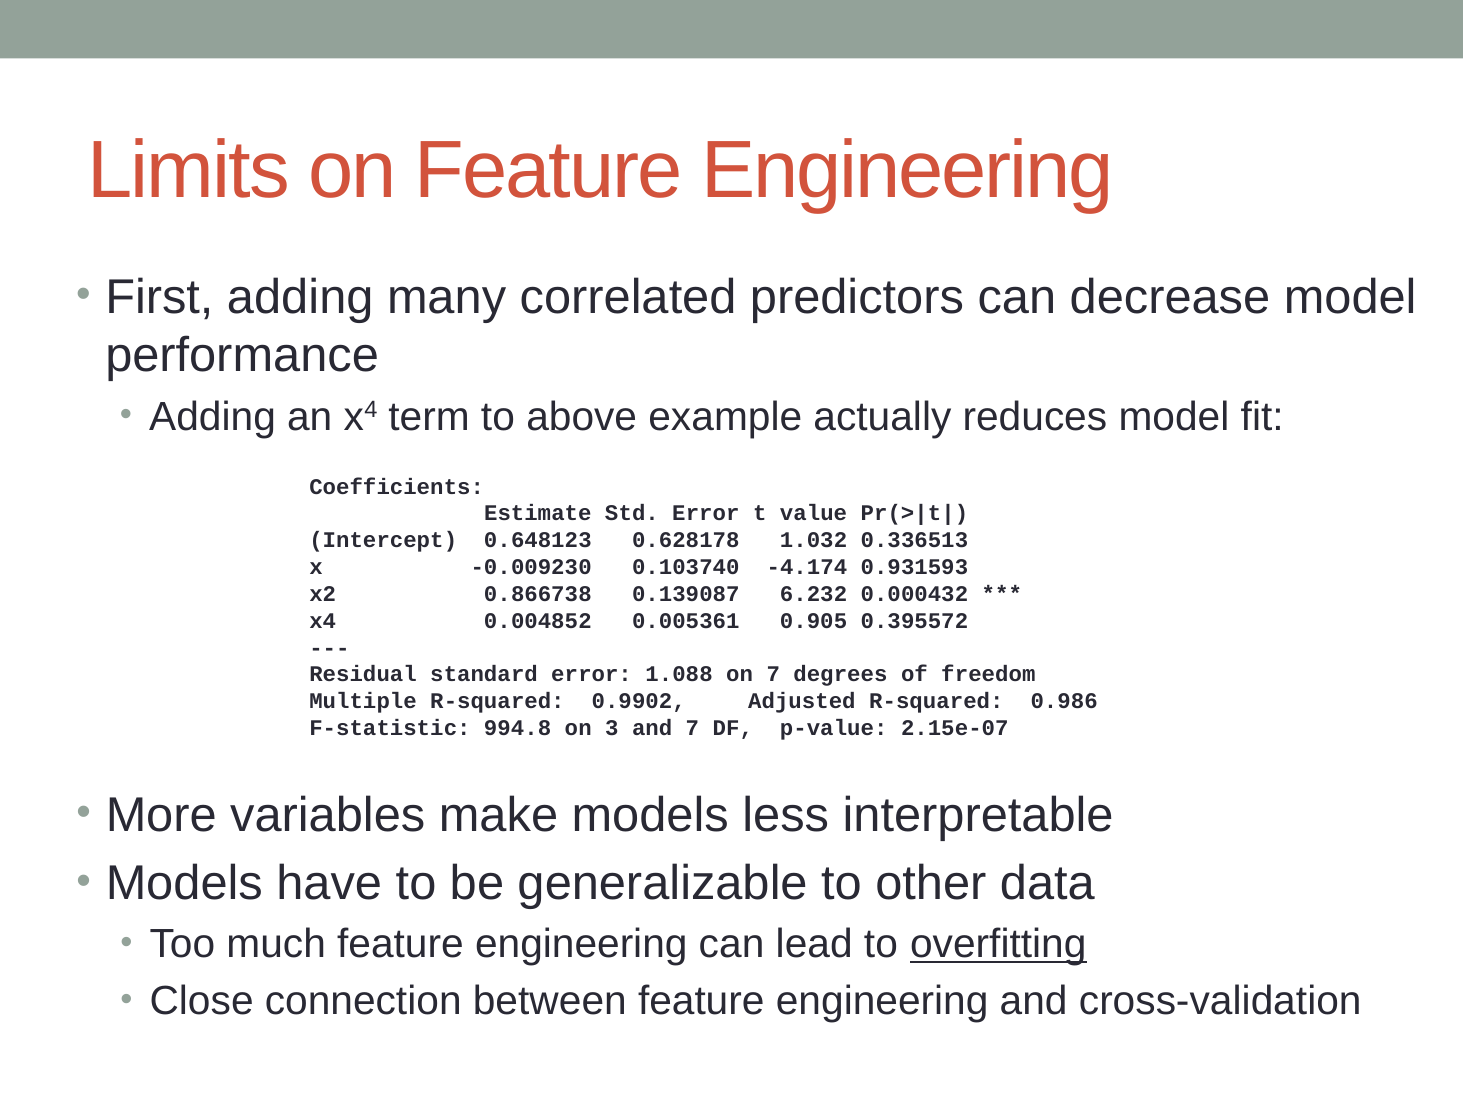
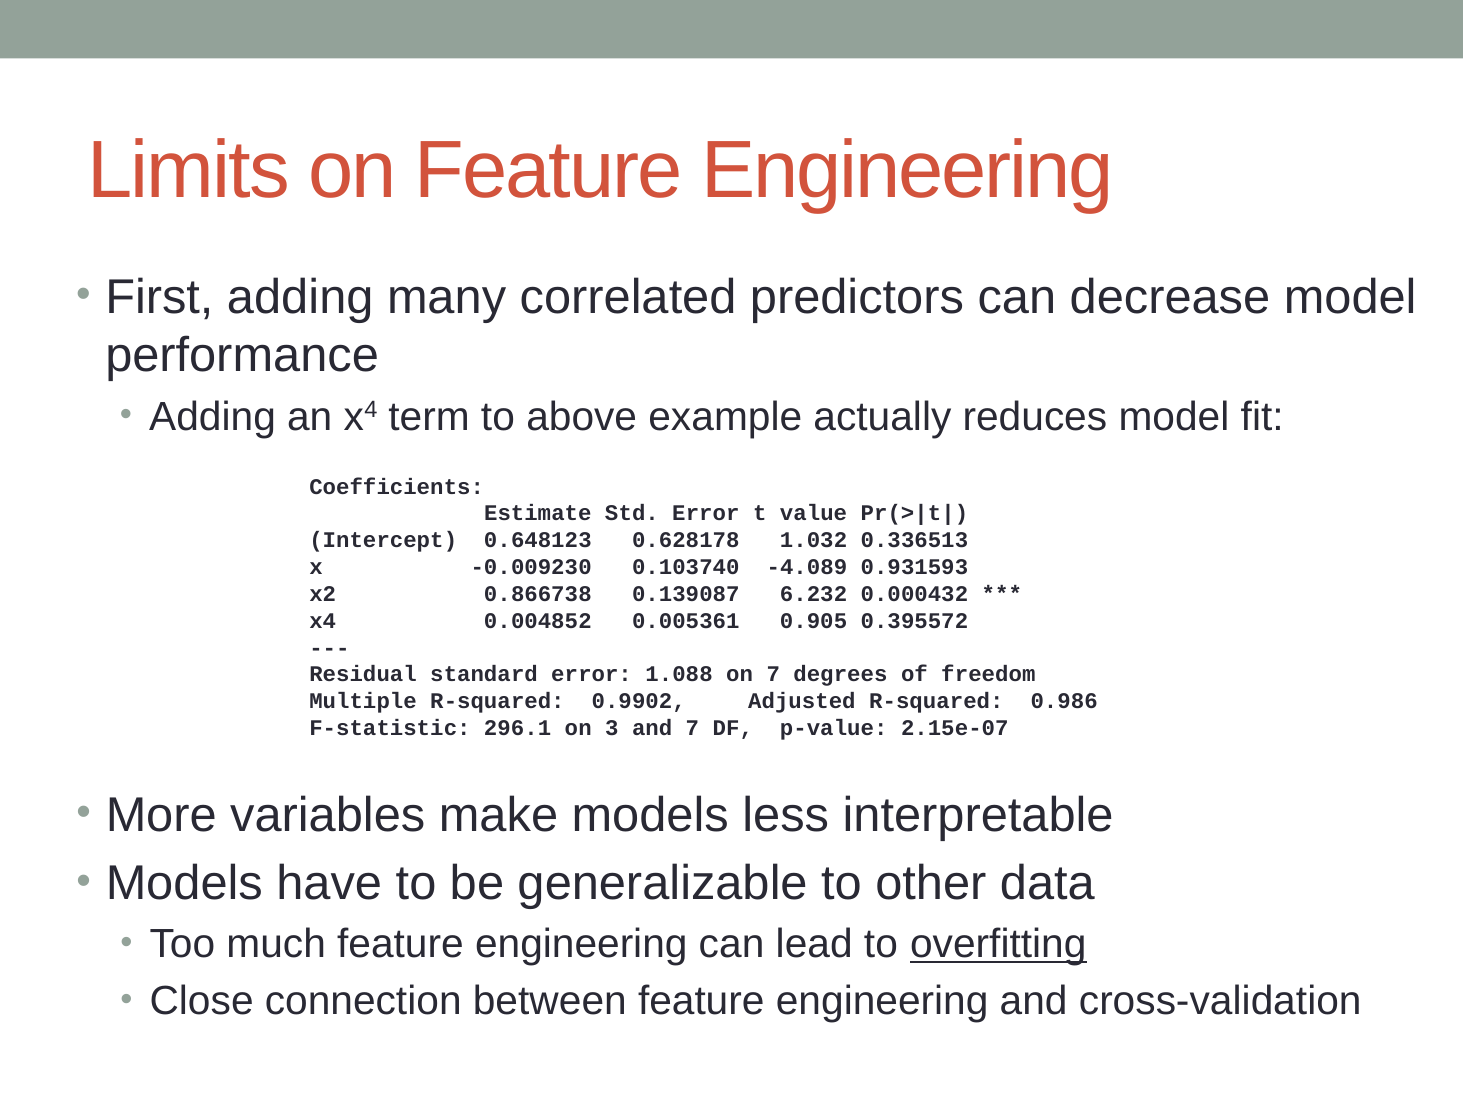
-4.174: -4.174 -> -4.089
994.8: 994.8 -> 296.1
